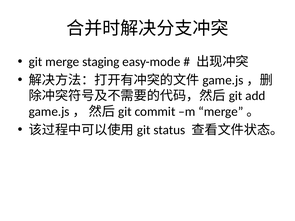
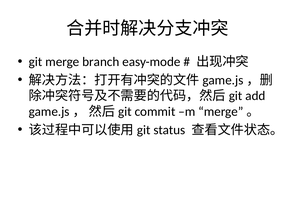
staging: staging -> branch
